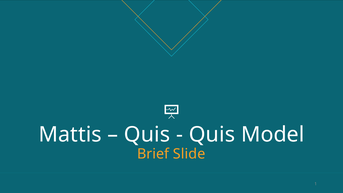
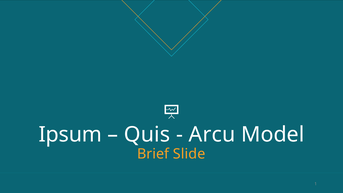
Mattis: Mattis -> Ipsum
Quis at (212, 135): Quis -> Arcu
